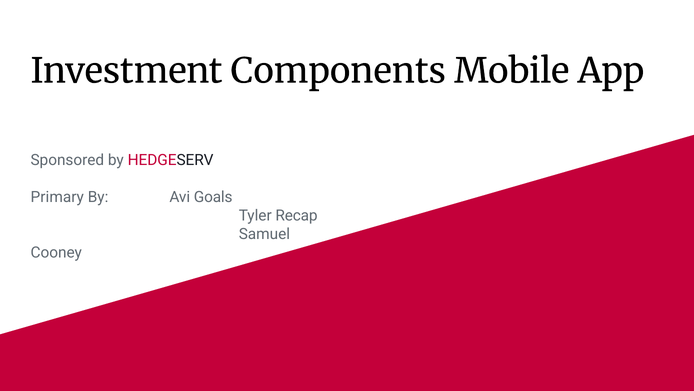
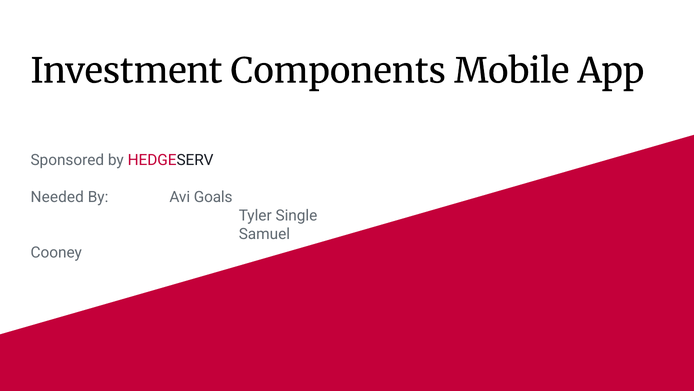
Primary: Primary -> Needed
Recap: Recap -> Single
